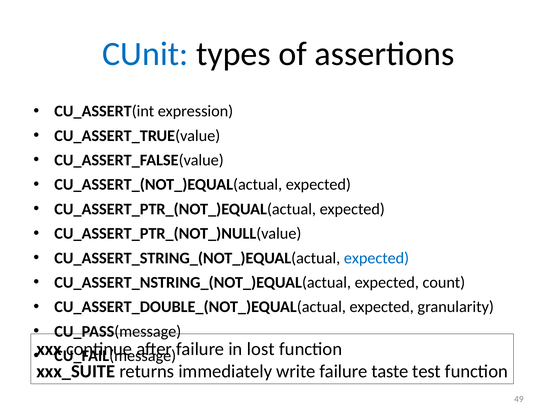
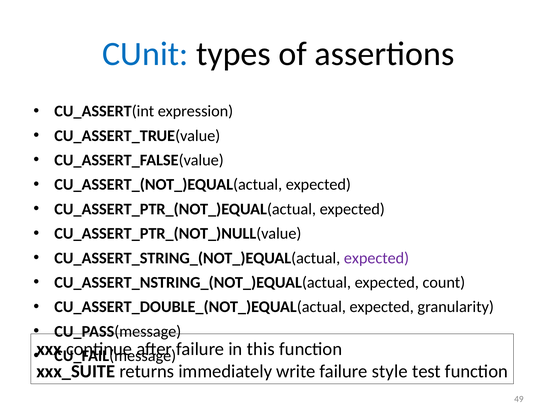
expected at (376, 258) colour: blue -> purple
lost: lost -> this
taste: taste -> style
